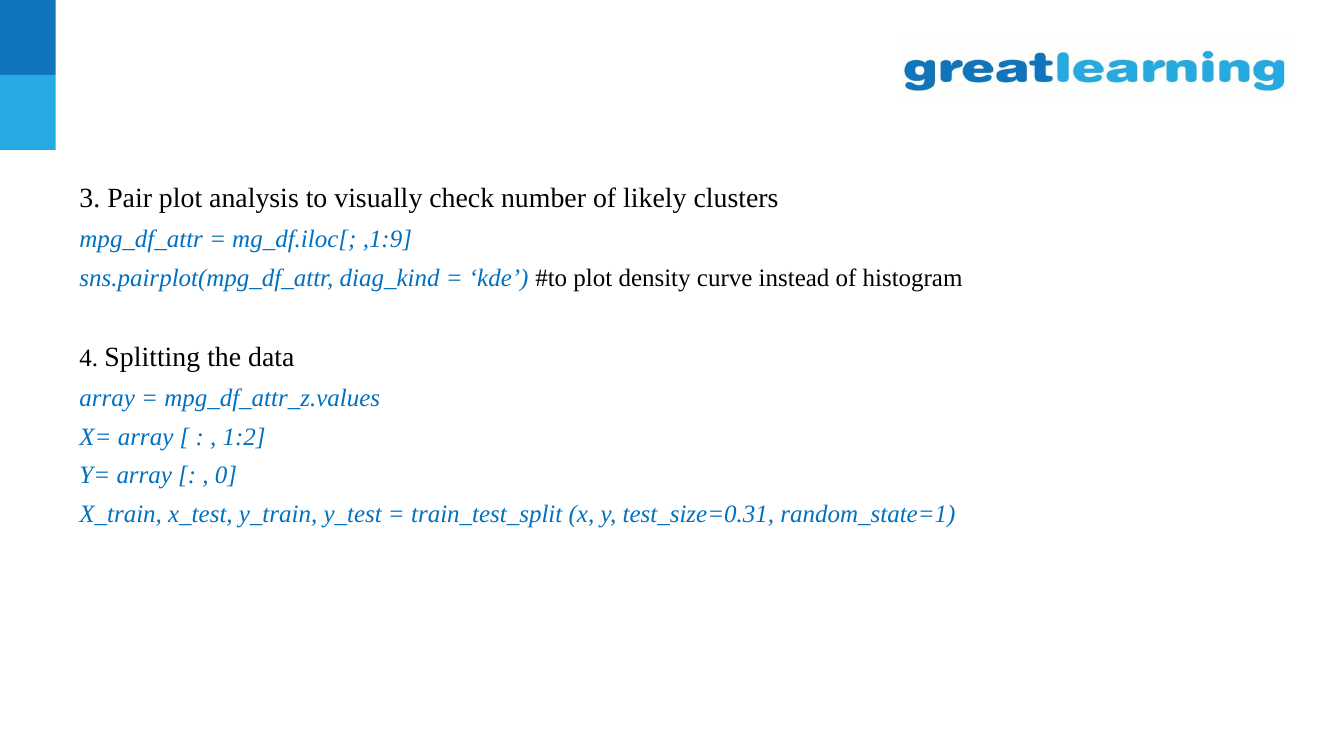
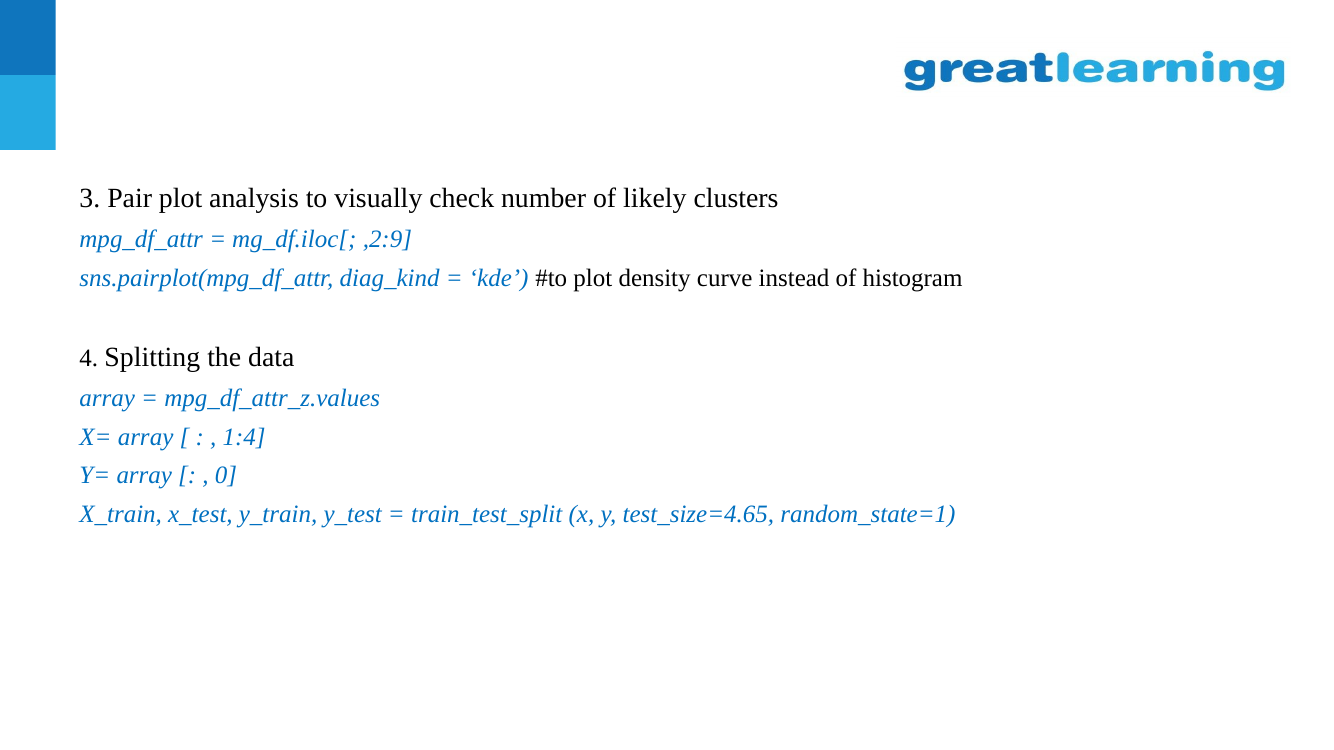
,1:9: ,1:9 -> ,2:9
1:2: 1:2 -> 1:4
test_size=0.31: test_size=0.31 -> test_size=4.65
